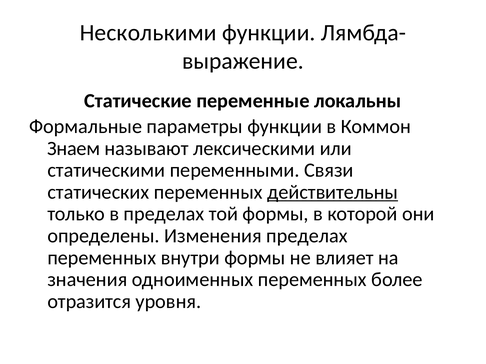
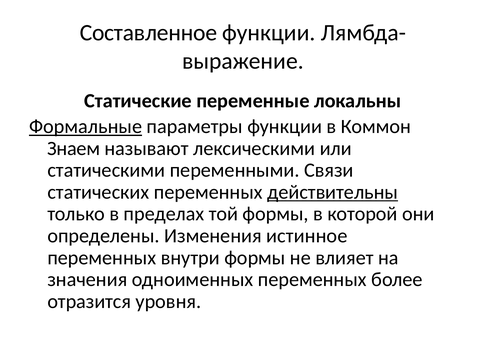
Несколькими: Несколькими -> Составленное
Формальные underline: none -> present
Изменения пределах: пределах -> истинное
